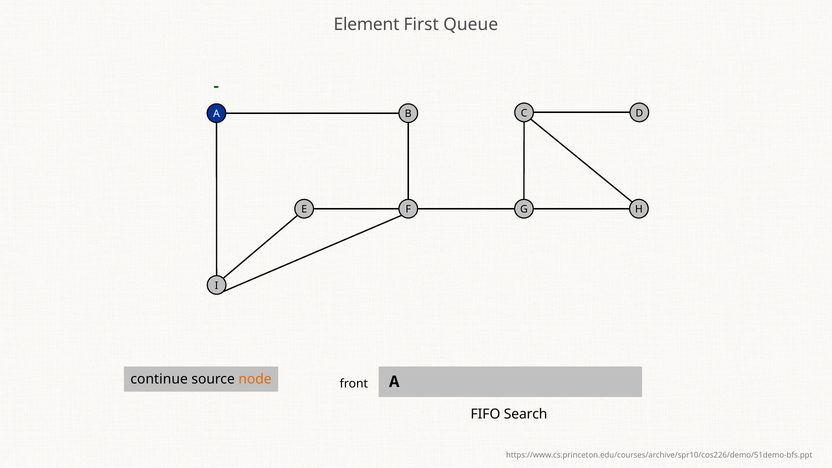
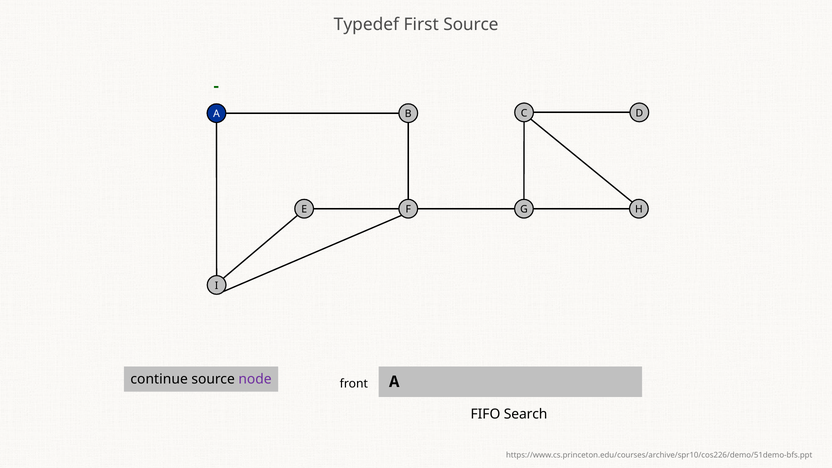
Element: Element -> Typedef
First Queue: Queue -> Source
node colour: orange -> purple
